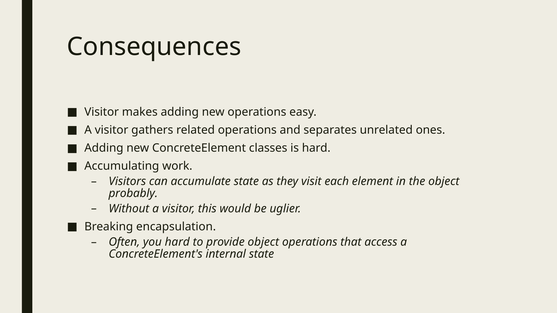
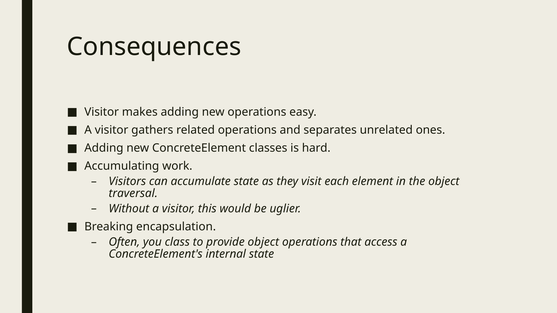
probably: probably -> traversal
you hard: hard -> class
